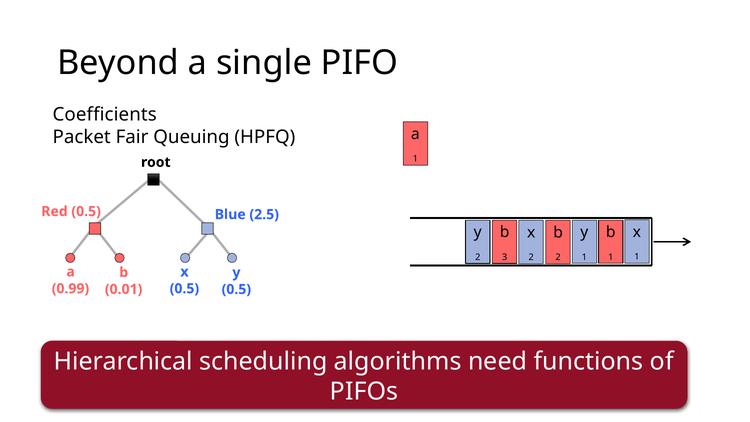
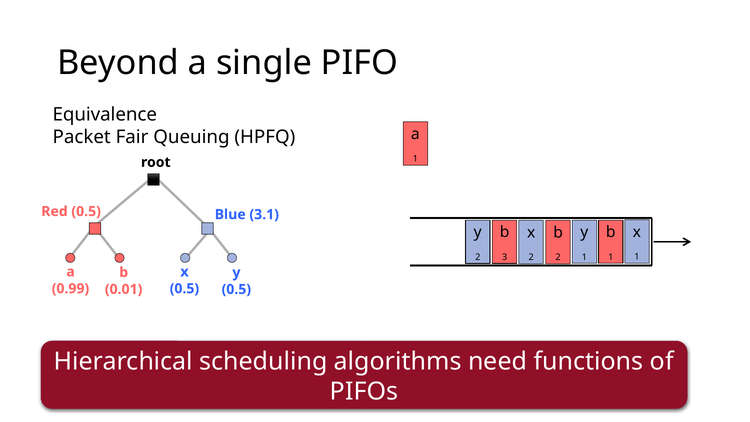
Coefficients: Coefficients -> Equivalence
2.5: 2.5 -> 3.1
